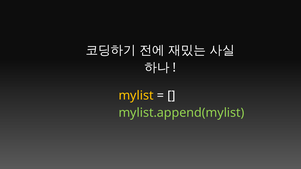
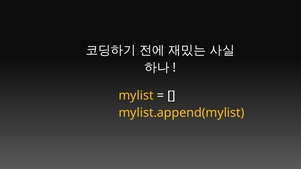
mylist.append(mylist colour: light green -> yellow
